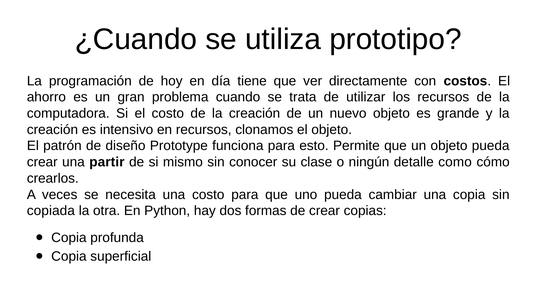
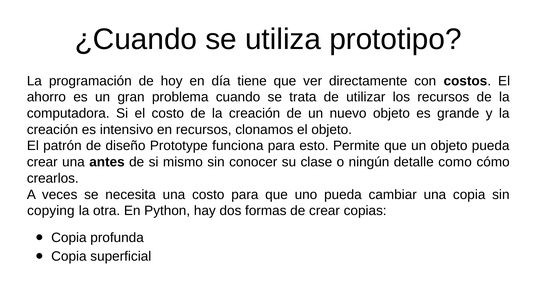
partir: partir -> antes
copiada: copiada -> copying
